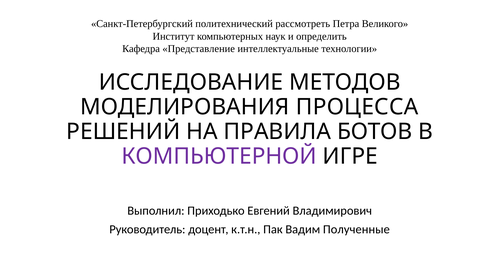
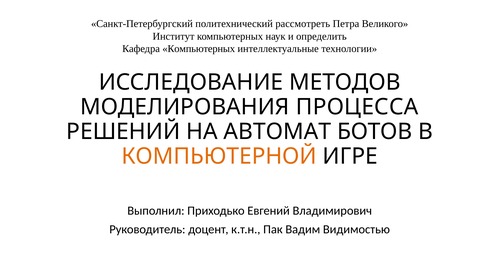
Кафедра Представление: Представление -> Компьютерных
ПРАВИЛА: ПРАВИЛА -> АВТОМАТ
КОМПЬЮТЕРНОЙ colour: purple -> orange
Полученные: Полученные -> Видимостью
